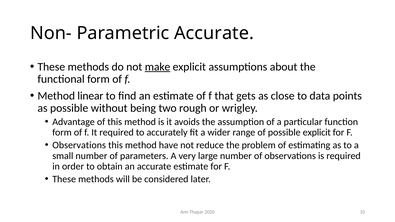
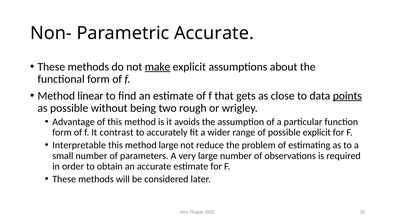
points underline: none -> present
It required: required -> contrast
Observations at (79, 145): Observations -> Interpretable
method have: have -> large
